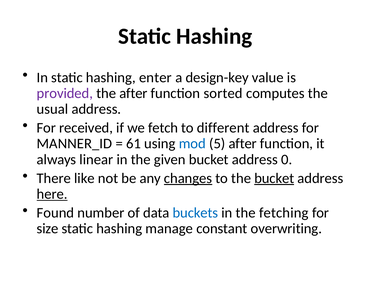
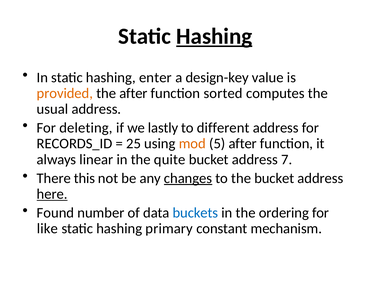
Hashing at (214, 36) underline: none -> present
provided colour: purple -> orange
received: received -> deleting
fetch: fetch -> lastly
MANNER_ID: MANNER_ID -> RECORDS_ID
61: 61 -> 25
mod colour: blue -> orange
given: given -> quite
0: 0 -> 7
like: like -> this
bucket at (274, 178) underline: present -> none
fetching: fetching -> ordering
size: size -> like
manage: manage -> primary
overwriting: overwriting -> mechanism
